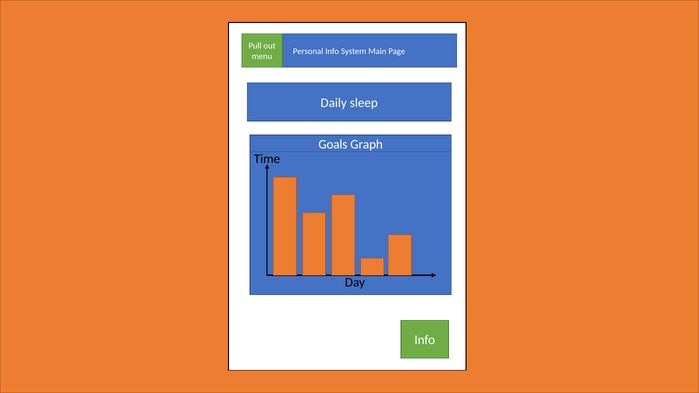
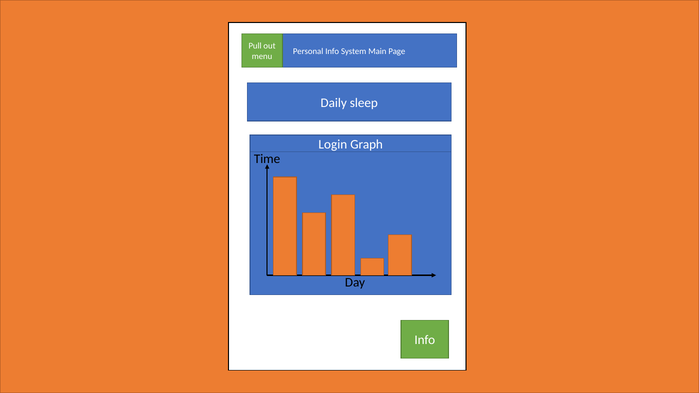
Goals: Goals -> Login
